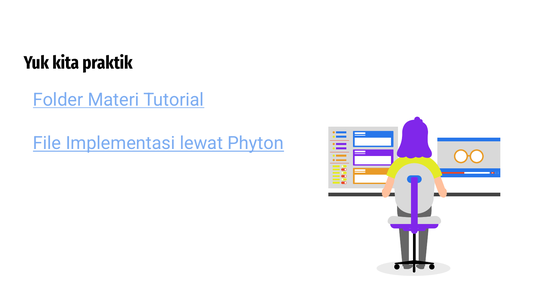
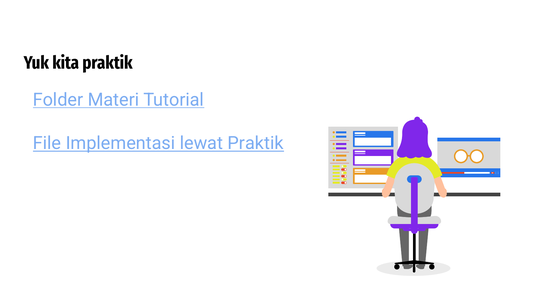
lewat Phyton: Phyton -> Praktik
